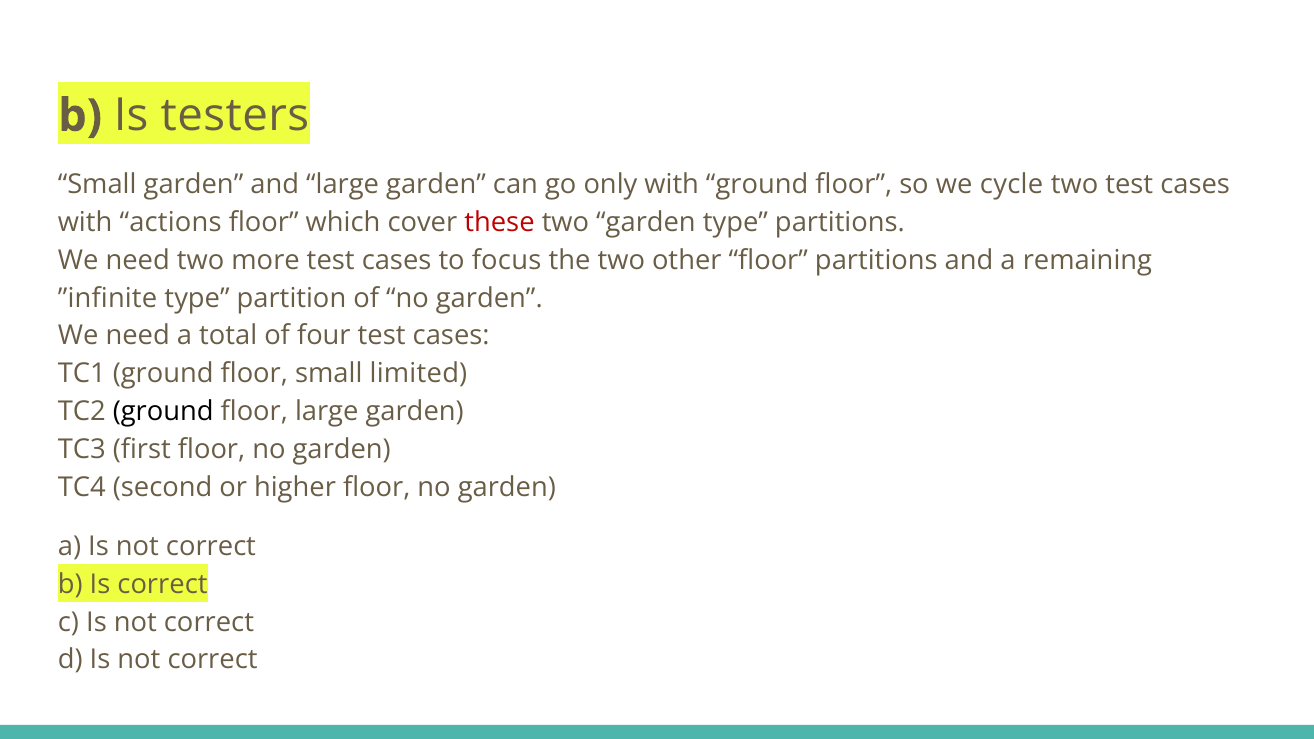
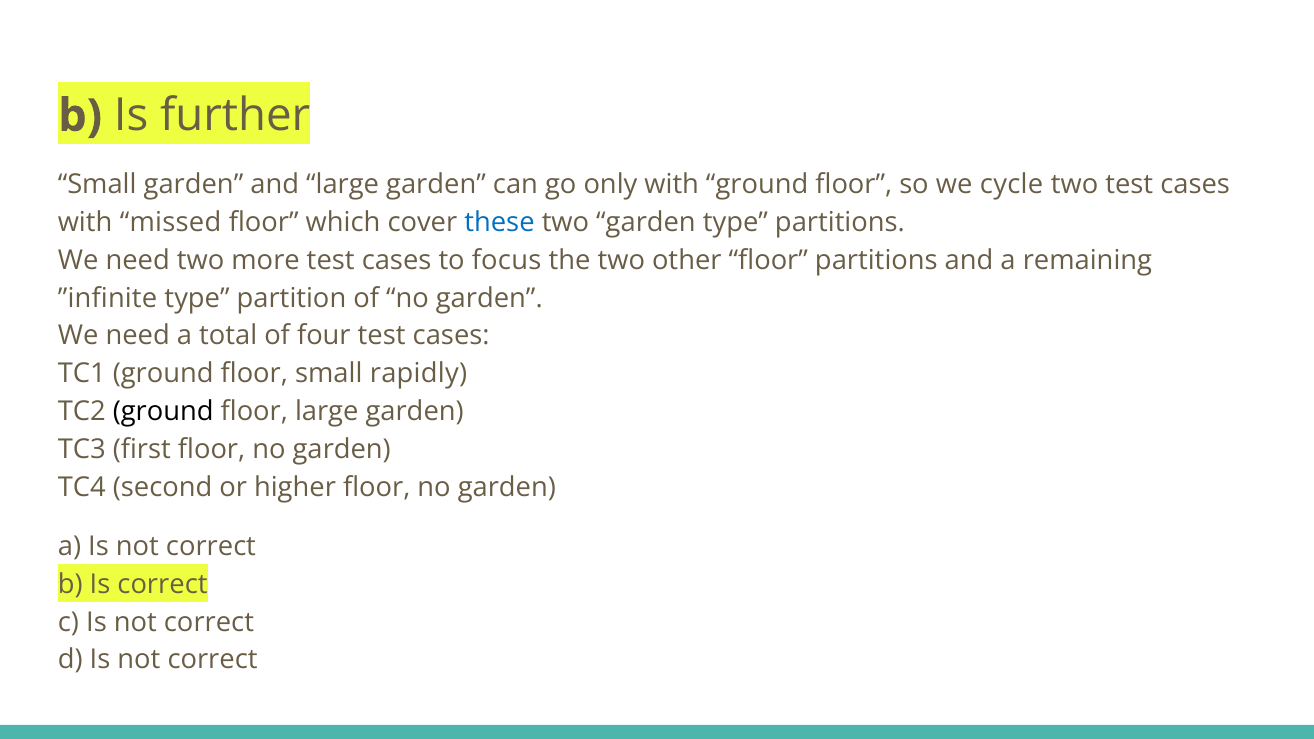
testers: testers -> further
actions: actions -> missed
these colour: red -> blue
limited: limited -> rapidly
